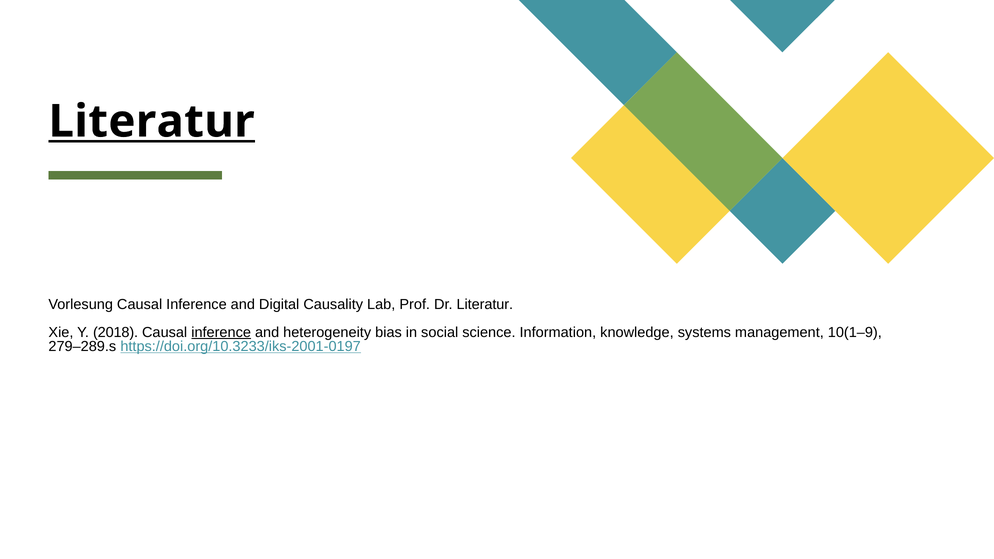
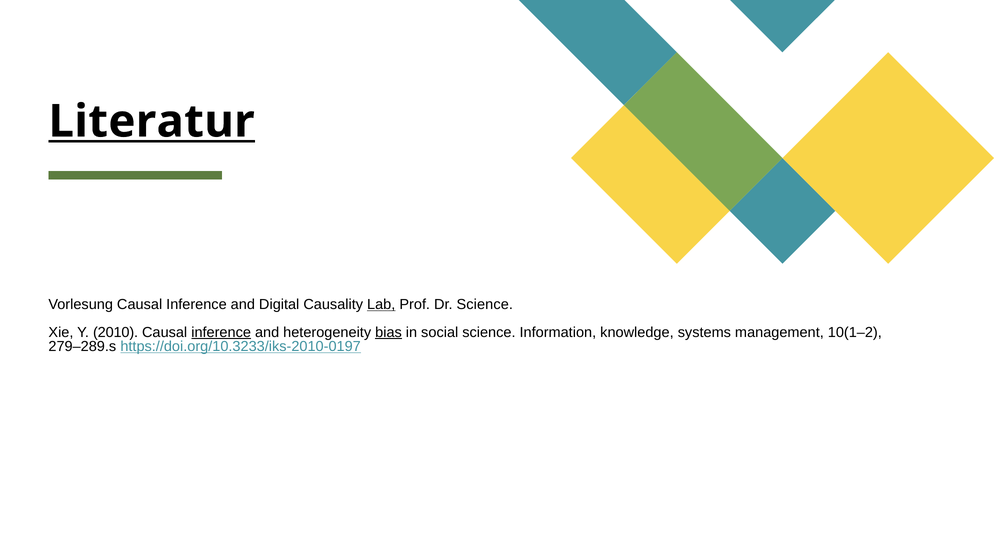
Lab underline: none -> present
Dr Literatur: Literatur -> Science
2018: 2018 -> 2010
bias underline: none -> present
10(1–9: 10(1–9 -> 10(1–2
https://doi.org/10.3233/iks-2001-0197: https://doi.org/10.3233/iks-2001-0197 -> https://doi.org/10.3233/iks-2010-0197
